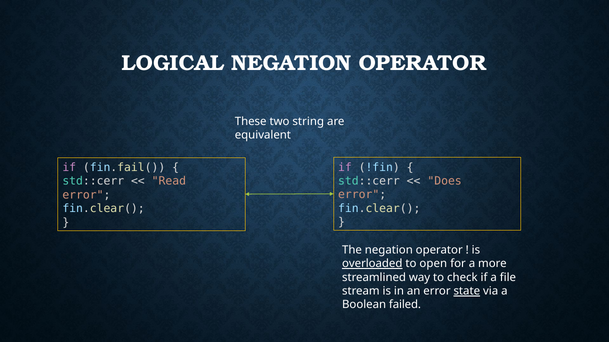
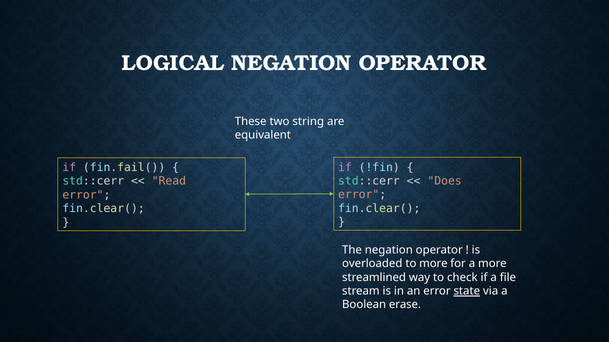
overloaded underline: present -> none
to open: open -> more
failed: failed -> erase
